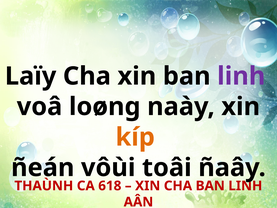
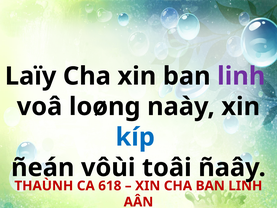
kíp colour: orange -> blue
